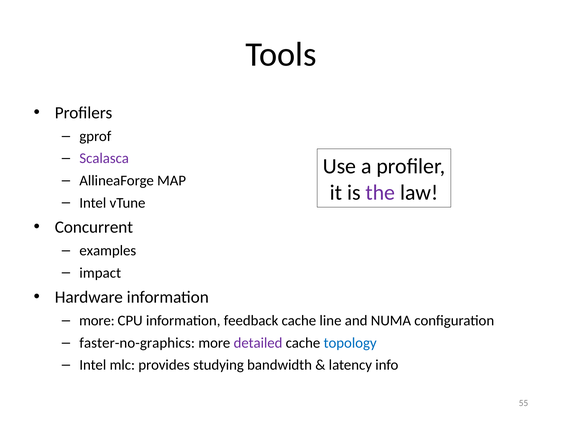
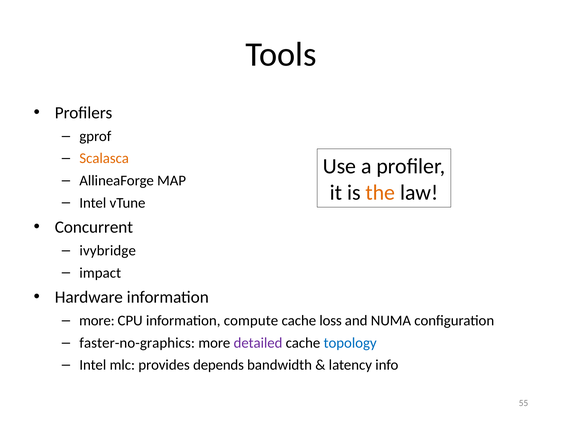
Scalasca colour: purple -> orange
the colour: purple -> orange
examples: examples -> ivybridge
feedback: feedback -> compute
line: line -> loss
studying: studying -> depends
